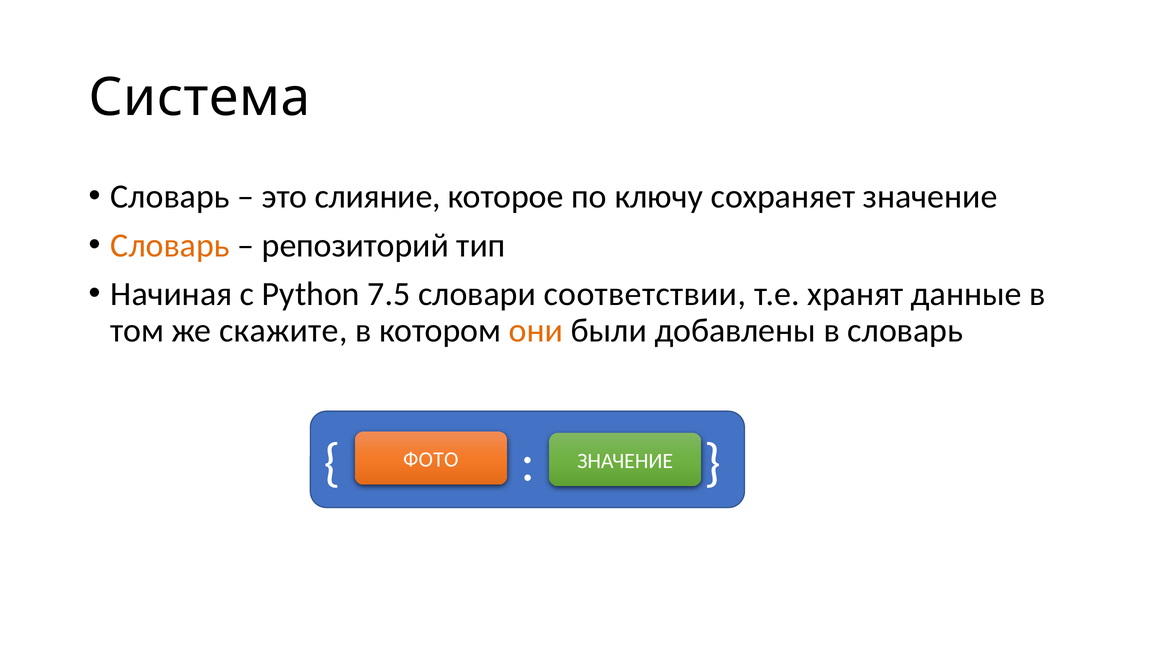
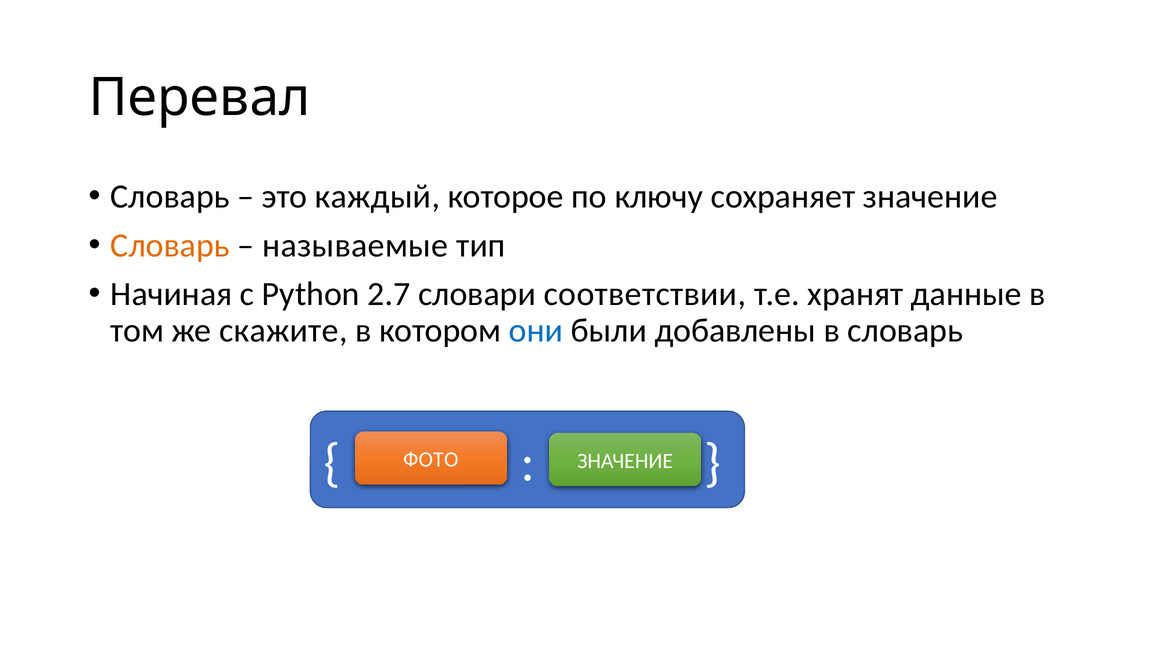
Система: Система -> Перевал
слияние: слияние -> каждый
репозиторий: репозиторий -> называемые
7.5: 7.5 -> 2.7
они colour: orange -> blue
